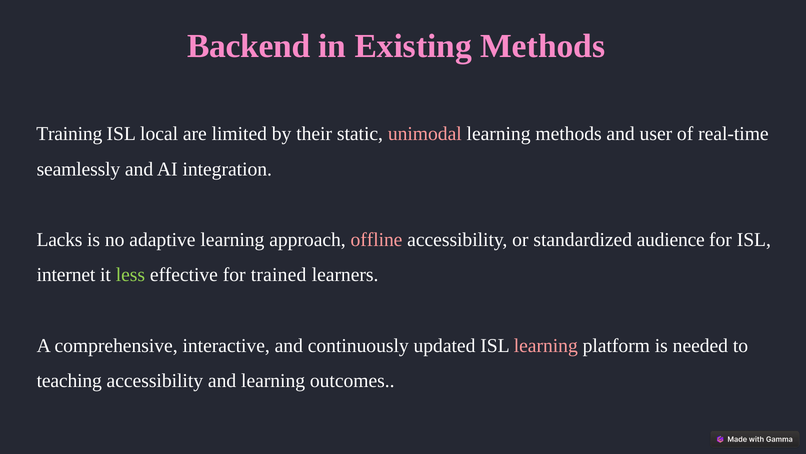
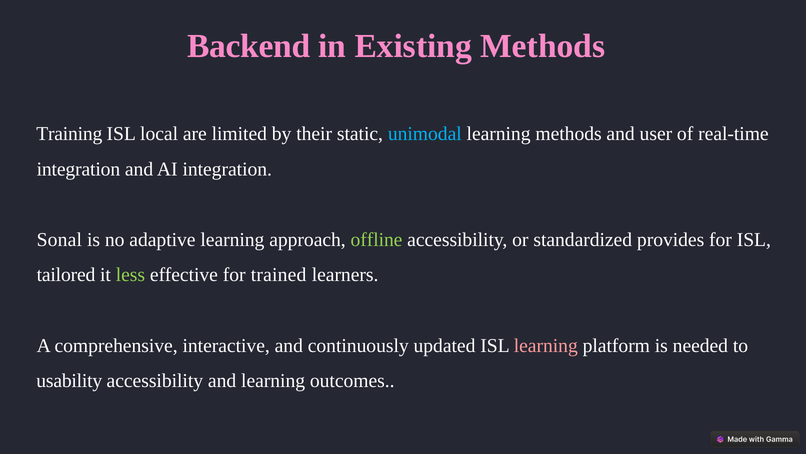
unimodal colour: pink -> light blue
seamlessly at (78, 169): seamlessly -> integration
Lacks: Lacks -> Sonal
offline colour: pink -> light green
audience: audience -> provides
internet: internet -> tailored
teaching: teaching -> usability
